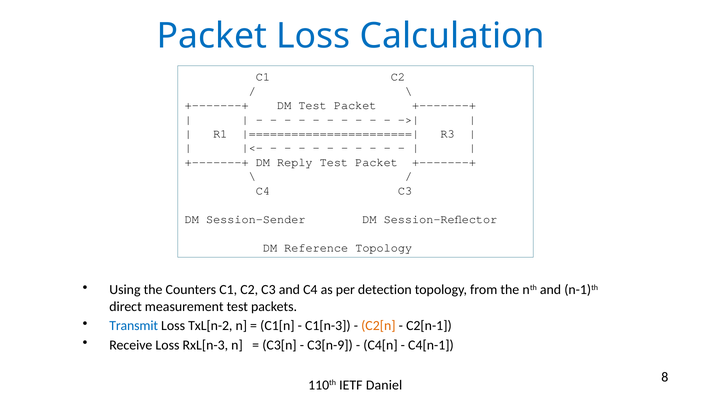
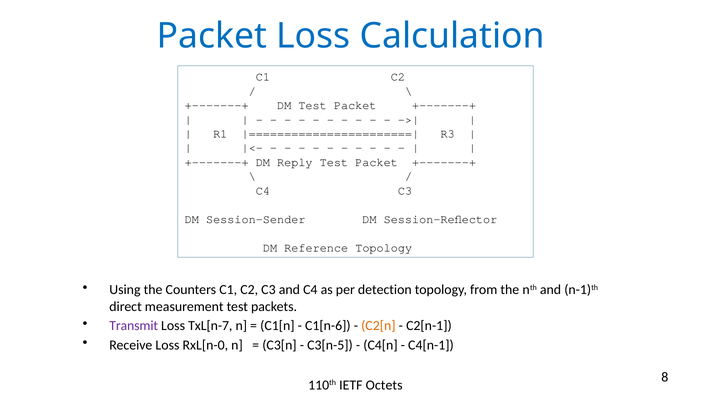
Transmit colour: blue -> purple
TxL[n-2: TxL[n-2 -> TxL[n-7
C1[n-3: C1[n-3 -> C1[n-6
RxL[n-3: RxL[n-3 -> RxL[n-0
C3[n-9: C3[n-9 -> C3[n-5
Daniel: Daniel -> Octets
